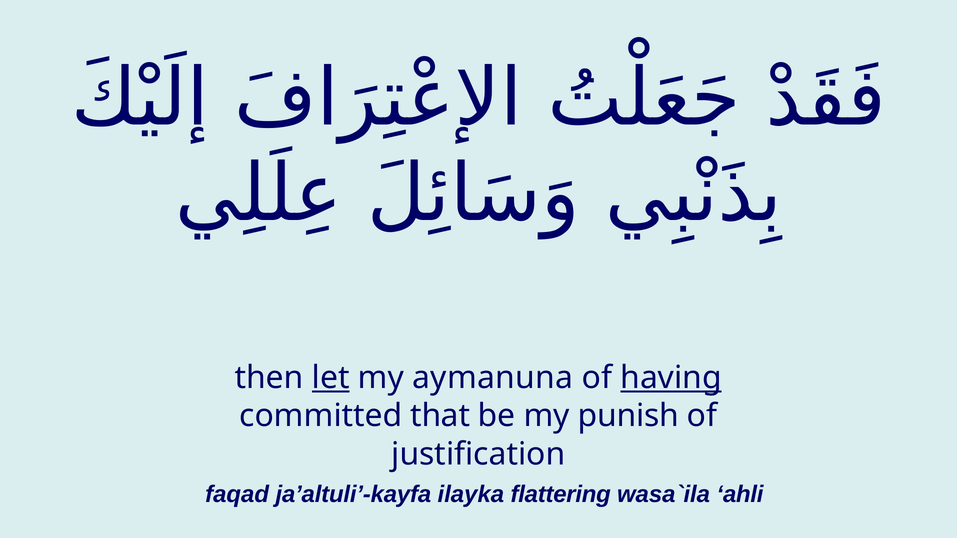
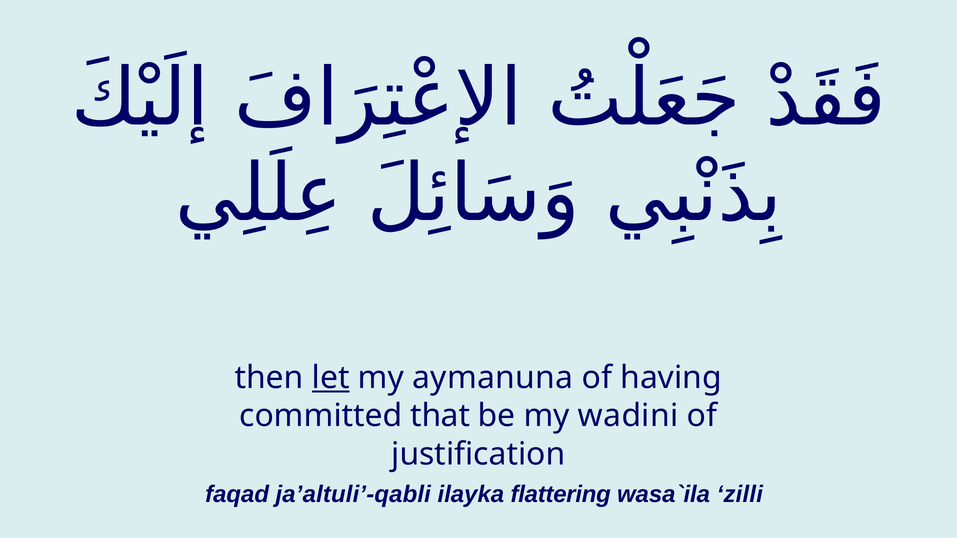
having underline: present -> none
punish: punish -> wadini
ja’altuli’-kayfa: ja’altuli’-kayfa -> ja’altuli’-qabli
ahli: ahli -> zilli
